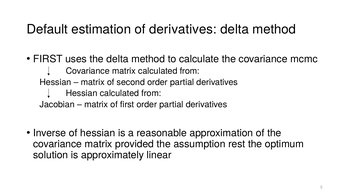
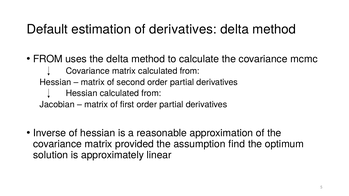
FIRST at (48, 59): FIRST -> FROM
rest: rest -> find
